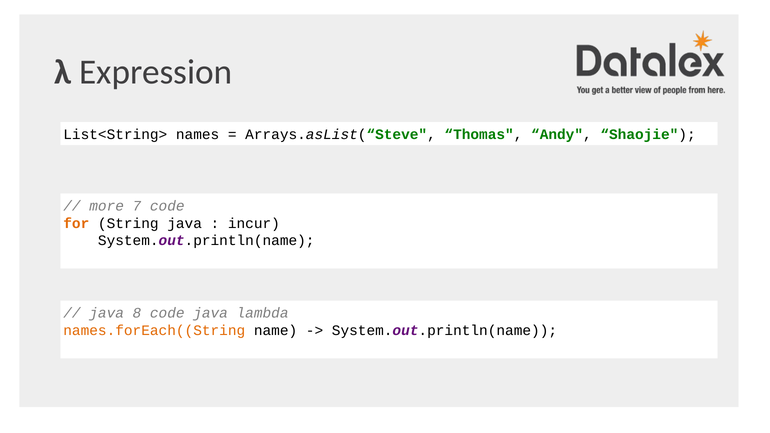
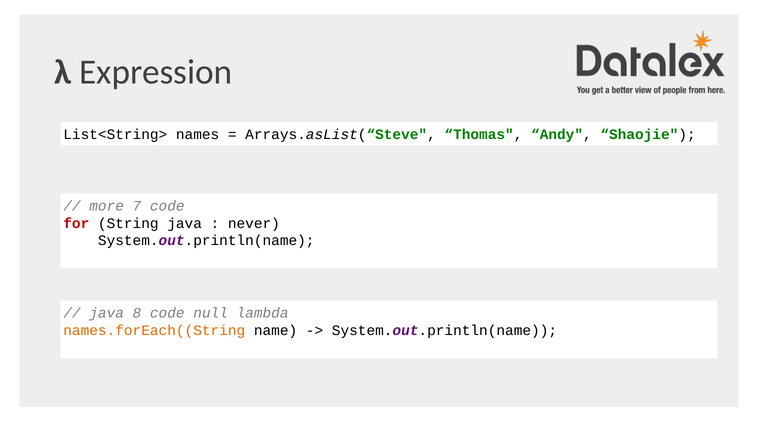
for colour: orange -> red
incur: incur -> never
code java: java -> null
